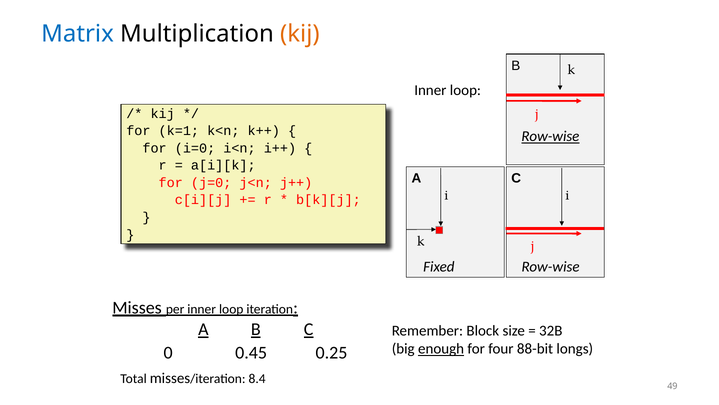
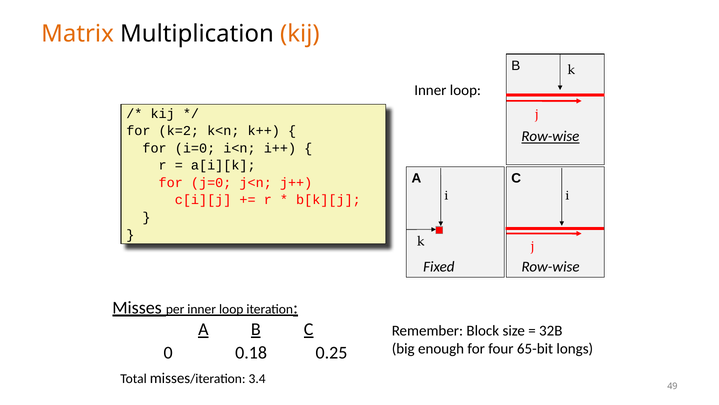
Matrix colour: blue -> orange
k=1: k=1 -> k=2
enough underline: present -> none
88-bit: 88-bit -> 65-bit
0.45: 0.45 -> 0.18
8.4: 8.4 -> 3.4
